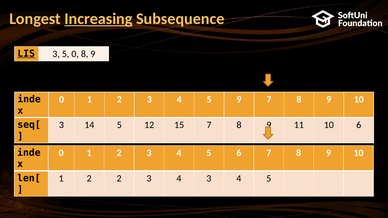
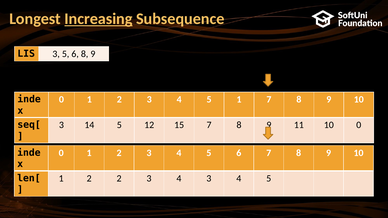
LIS underline: present -> none
3 5 0: 0 -> 6
5 9: 9 -> 1
10 6: 6 -> 0
